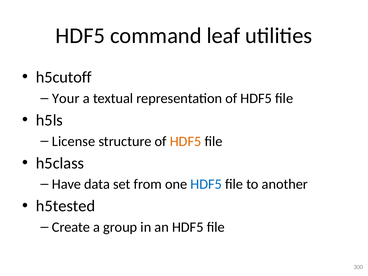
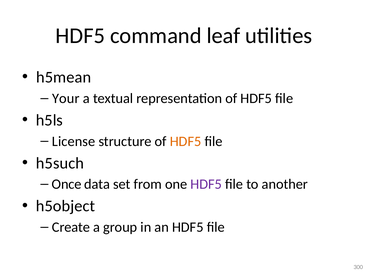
h5cutoff: h5cutoff -> h5mean
h5class: h5class -> h5such
Have: Have -> Once
HDF5 at (206, 184) colour: blue -> purple
h5tested: h5tested -> h5object
